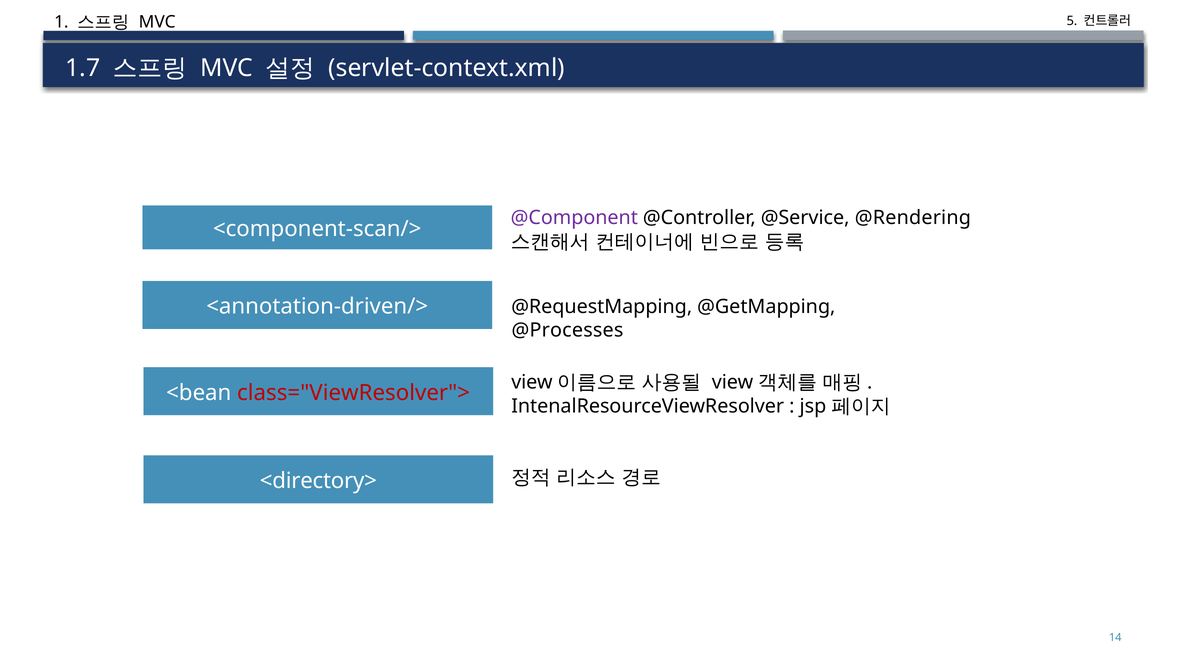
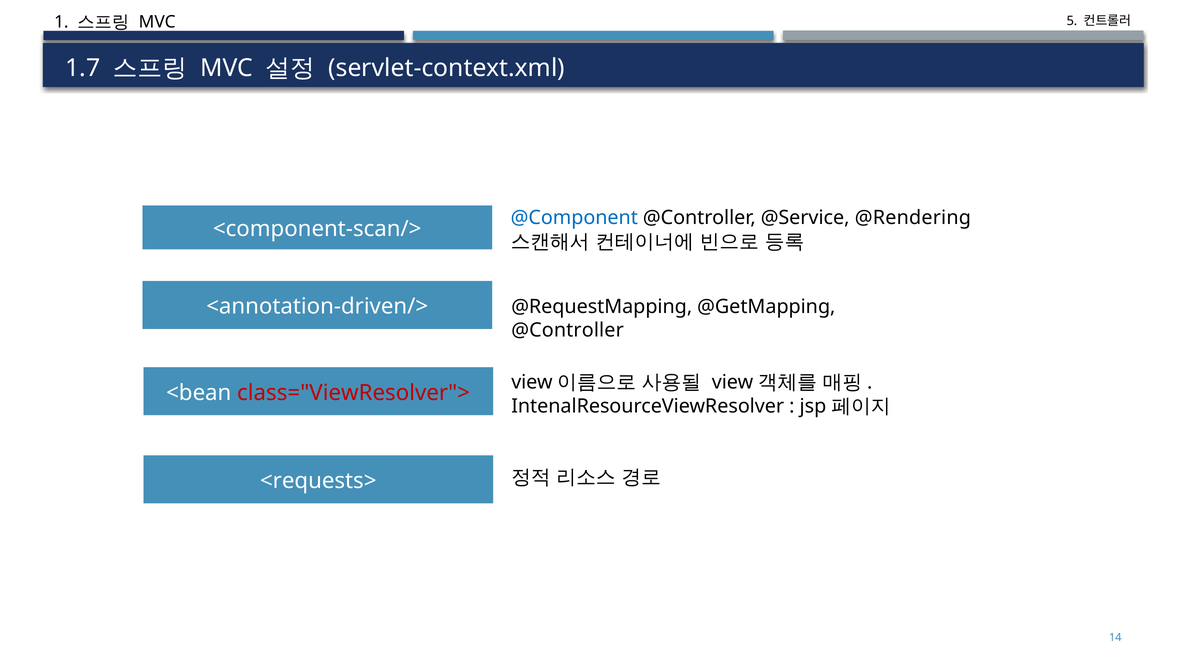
@Component colour: purple -> blue
@Processes at (567, 330): @Processes -> @Controller
<directory>: <directory> -> <requests>
